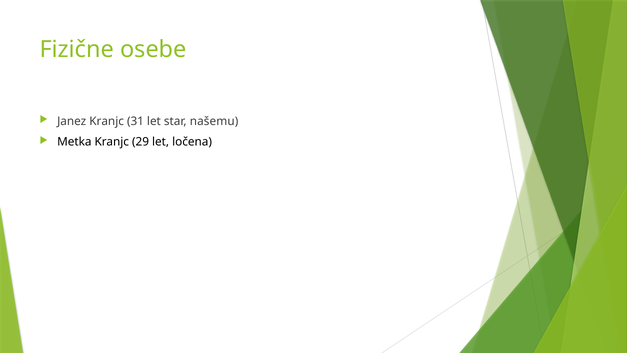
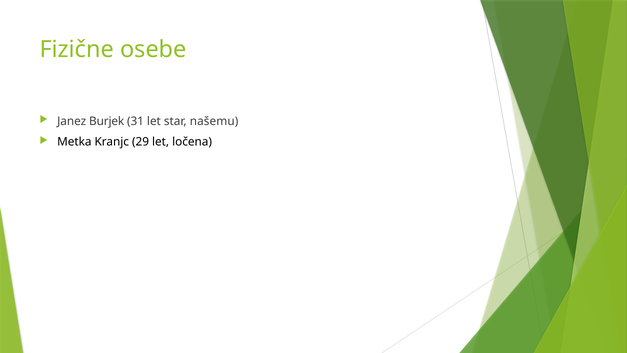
Janez Kranjc: Kranjc -> Burjek
